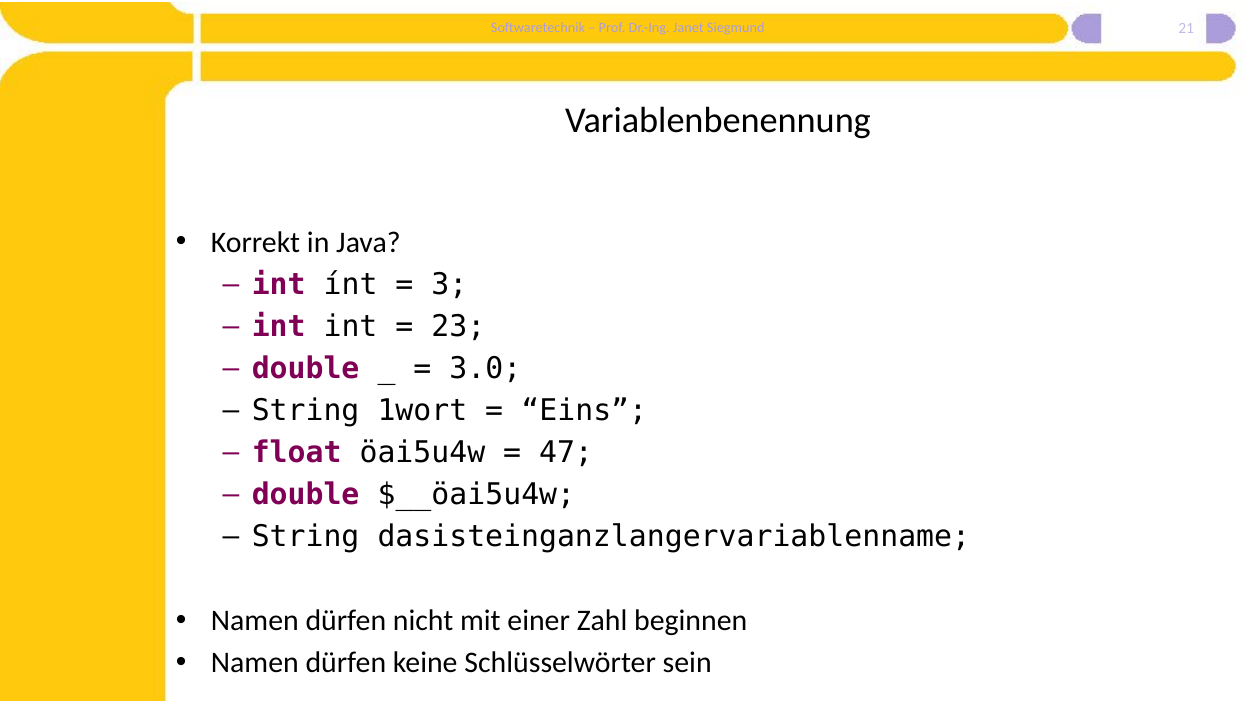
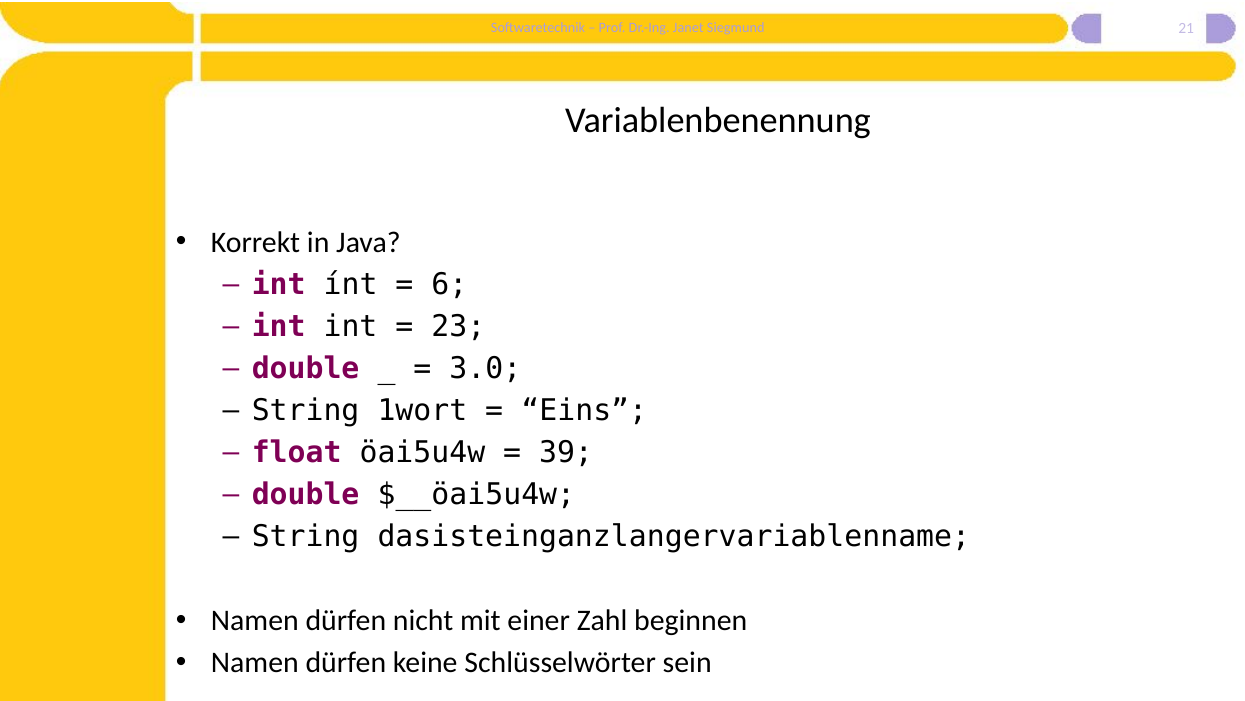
3: 3 -> 6
47: 47 -> 39
